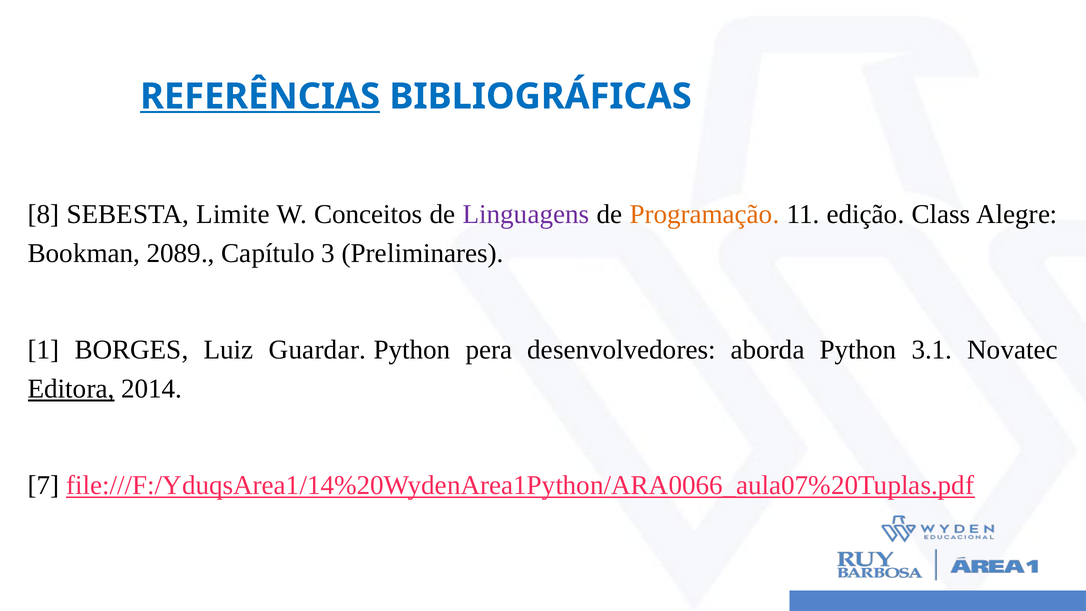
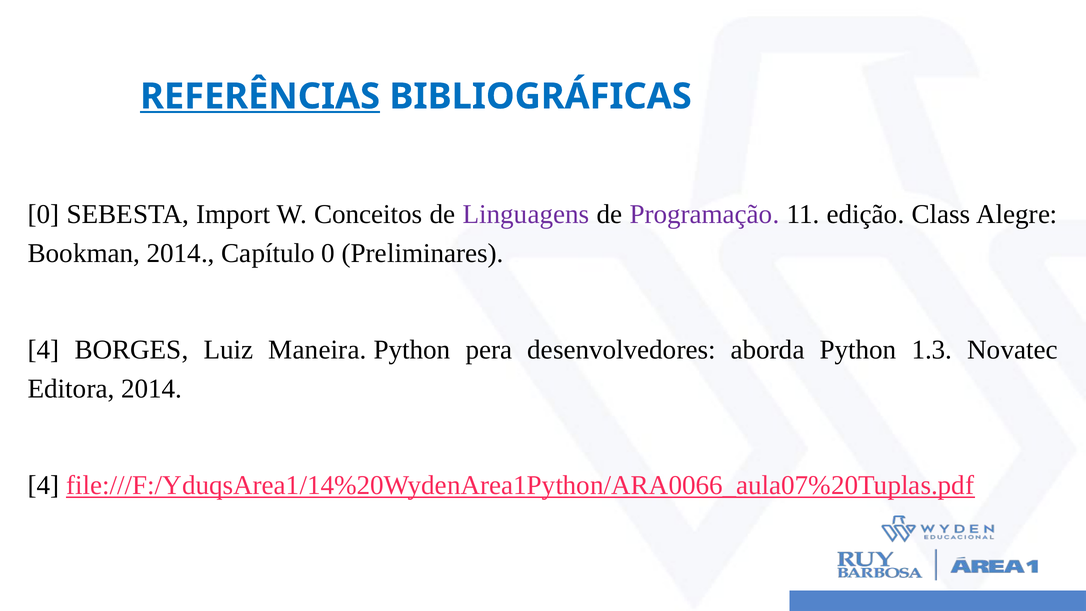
8 at (44, 214): 8 -> 0
Limite: Limite -> Import
Programação colour: orange -> purple
Bookman 2089: 2089 -> 2014
Capítulo 3: 3 -> 0
1 at (44, 350): 1 -> 4
Guardar: Guardar -> Maneira
3.1: 3.1 -> 1.3
Editora underline: present -> none
7 at (44, 485): 7 -> 4
